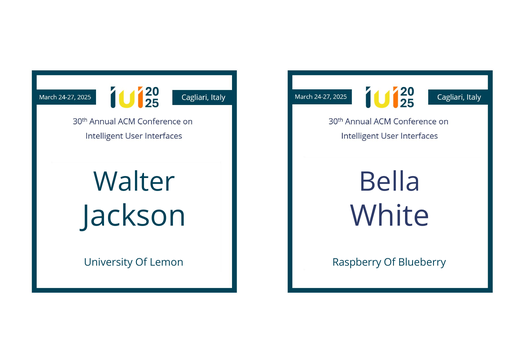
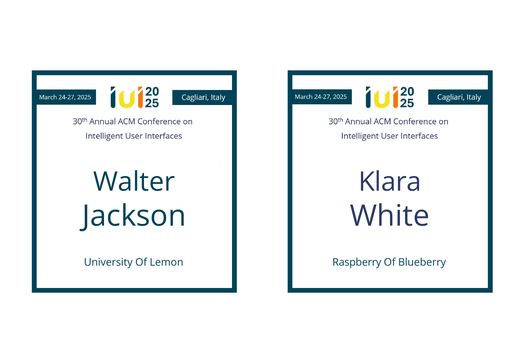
Bella: Bella -> Klara
